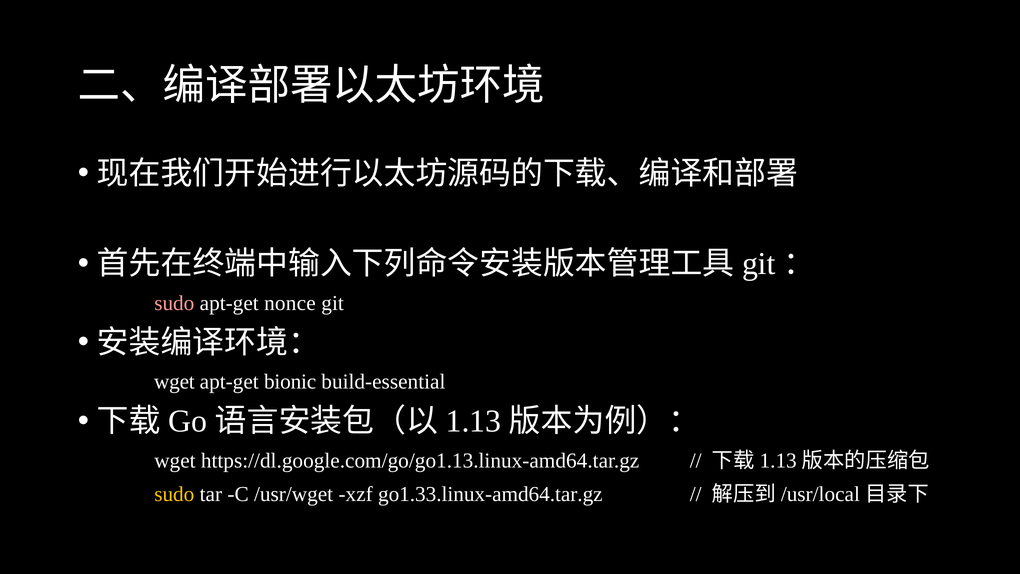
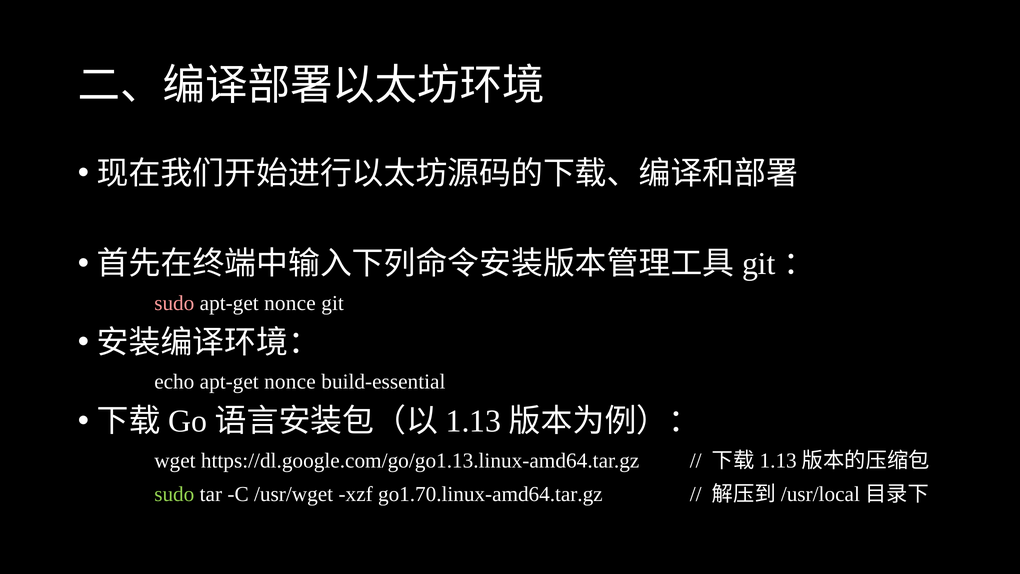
wget at (174, 382): wget -> echo
bionic at (290, 382): bionic -> nonce
sudo at (174, 494) colour: yellow -> light green
go1.33.linux-amd64.tar.gz: go1.33.linux-amd64.tar.gz -> go1.70.linux-amd64.tar.gz
